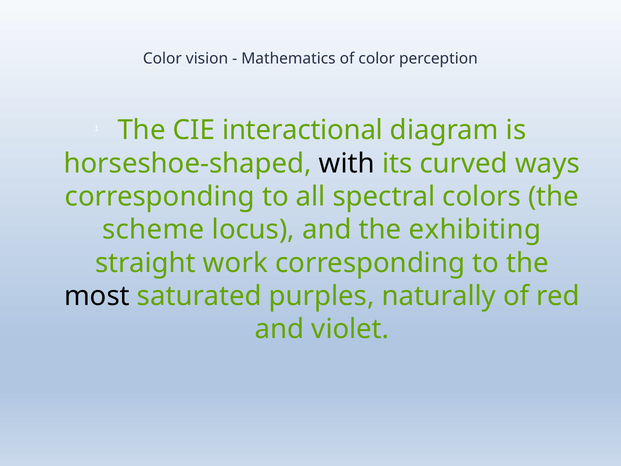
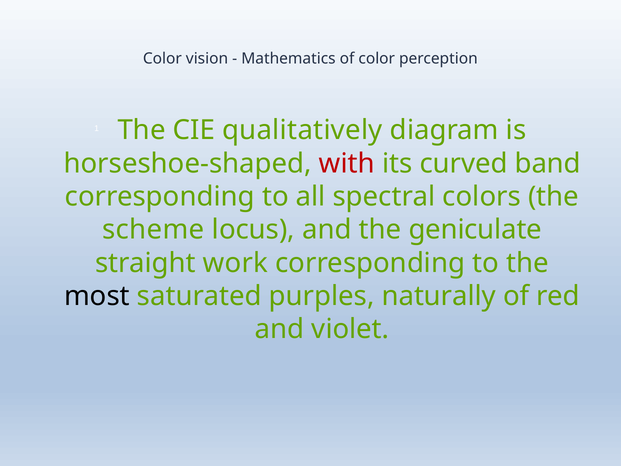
interactional: interactional -> qualitatively
with colour: black -> red
ways: ways -> band
exhibiting: exhibiting -> geniculate
